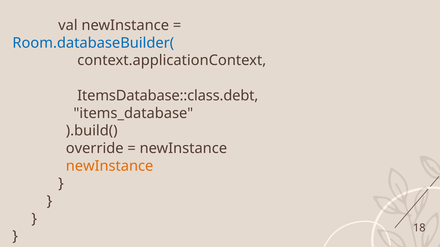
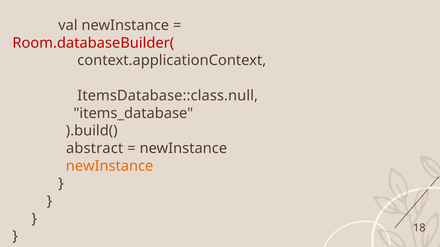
Room.databaseBuilder( colour: blue -> red
ItemsDatabase::class.debt: ItemsDatabase::class.debt -> ItemsDatabase::class.null
override: override -> abstract
